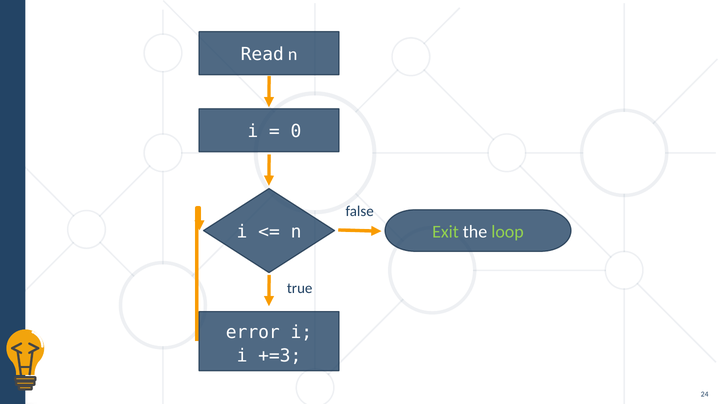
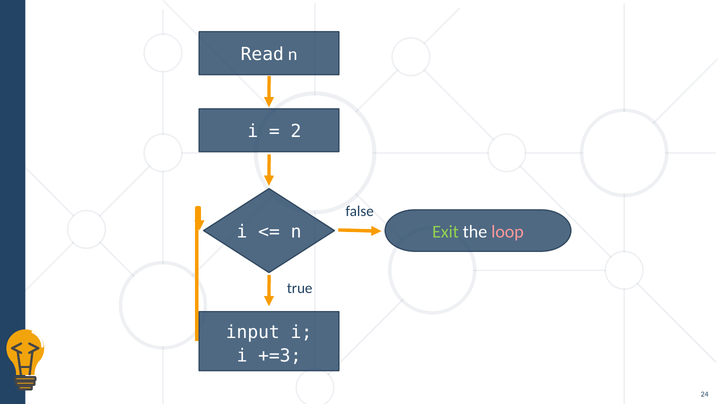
0: 0 -> 2
loop colour: light green -> pink
error: error -> input
